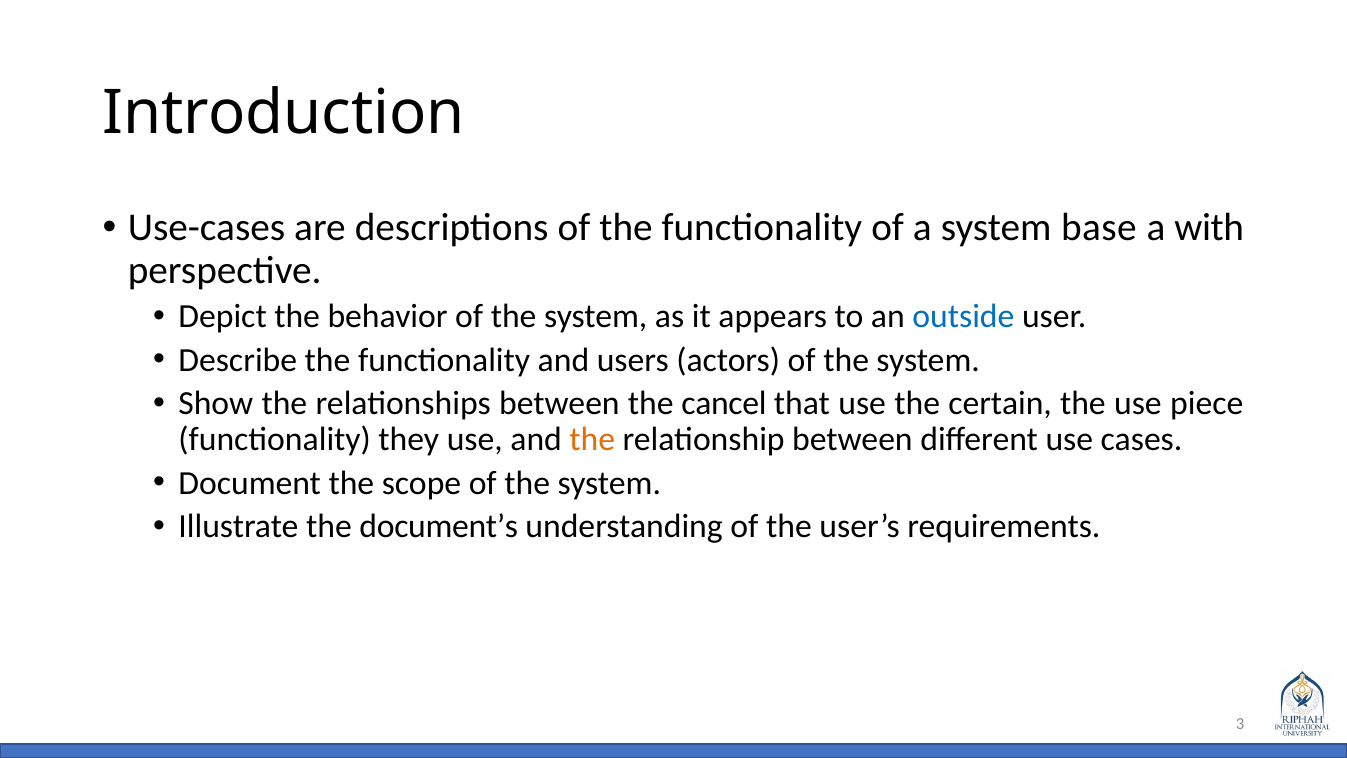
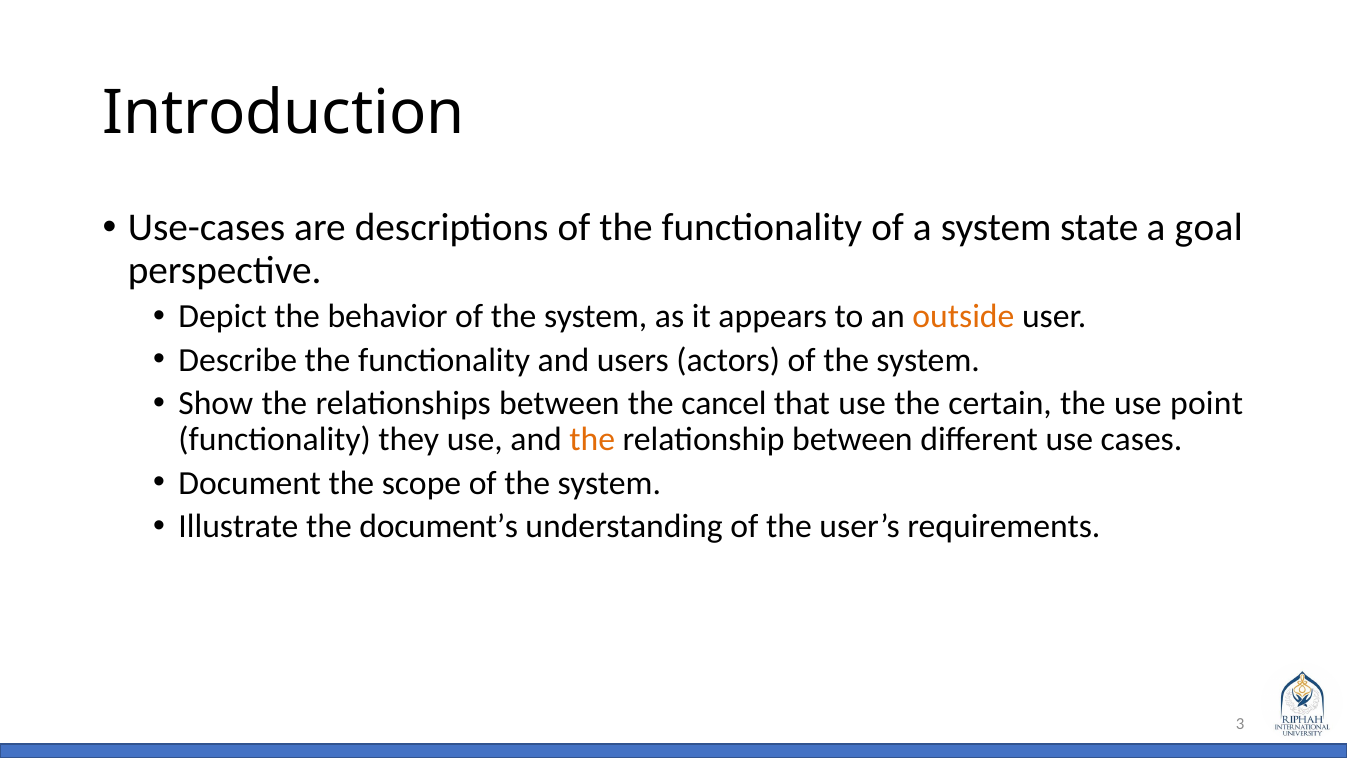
base: base -> state
with: with -> goal
outside colour: blue -> orange
piece: piece -> point
